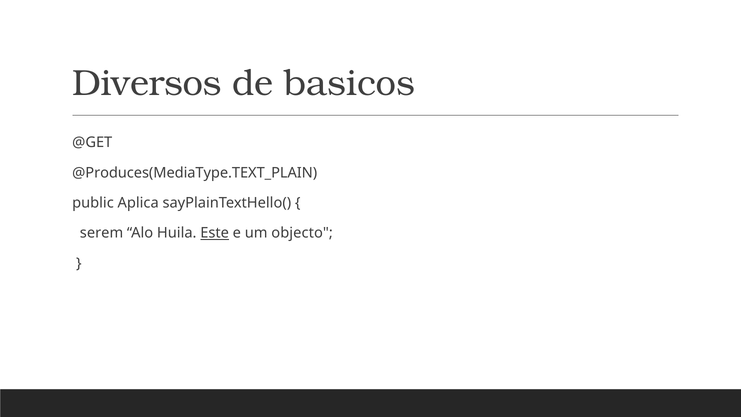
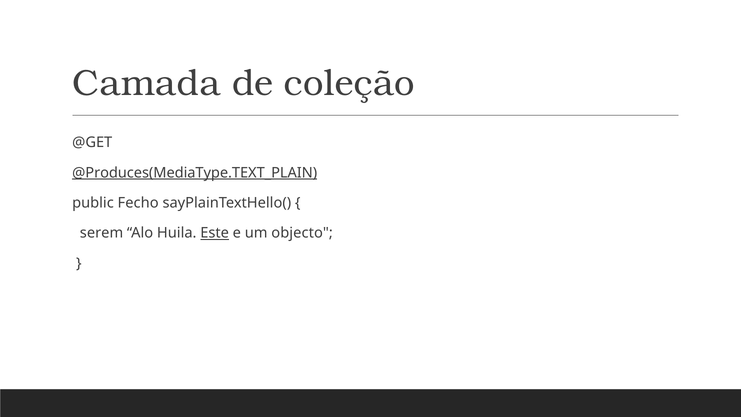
Diversos: Diversos -> Camada
basicos: basicos -> coleção
@Produces(MediaType.TEXT_PLAIN underline: none -> present
Aplica: Aplica -> Fecho
